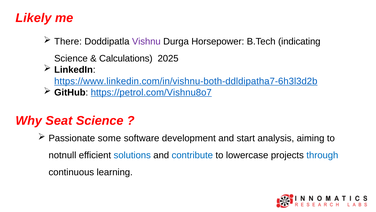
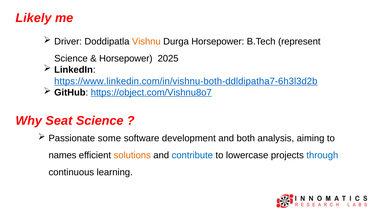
There: There -> Driver
Vishnu colour: purple -> orange
indicating: indicating -> represent
Calculations at (126, 58): Calculations -> Horsepower
https://petrol.com/Vishnu8o7: https://petrol.com/Vishnu8o7 -> https://object.com/Vishnu8o7
start: start -> both
notnull: notnull -> names
solutions colour: blue -> orange
